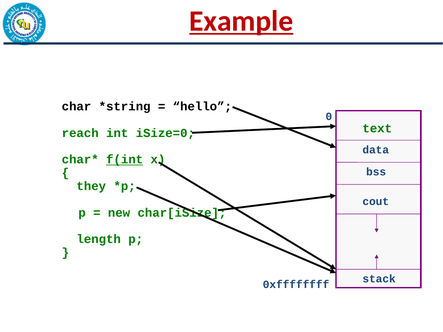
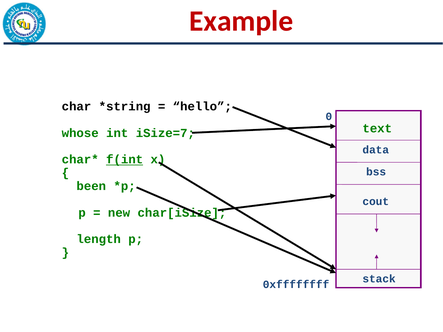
Example underline: present -> none
reach: reach -> whose
iSize=0: iSize=0 -> iSize=7
they: they -> been
